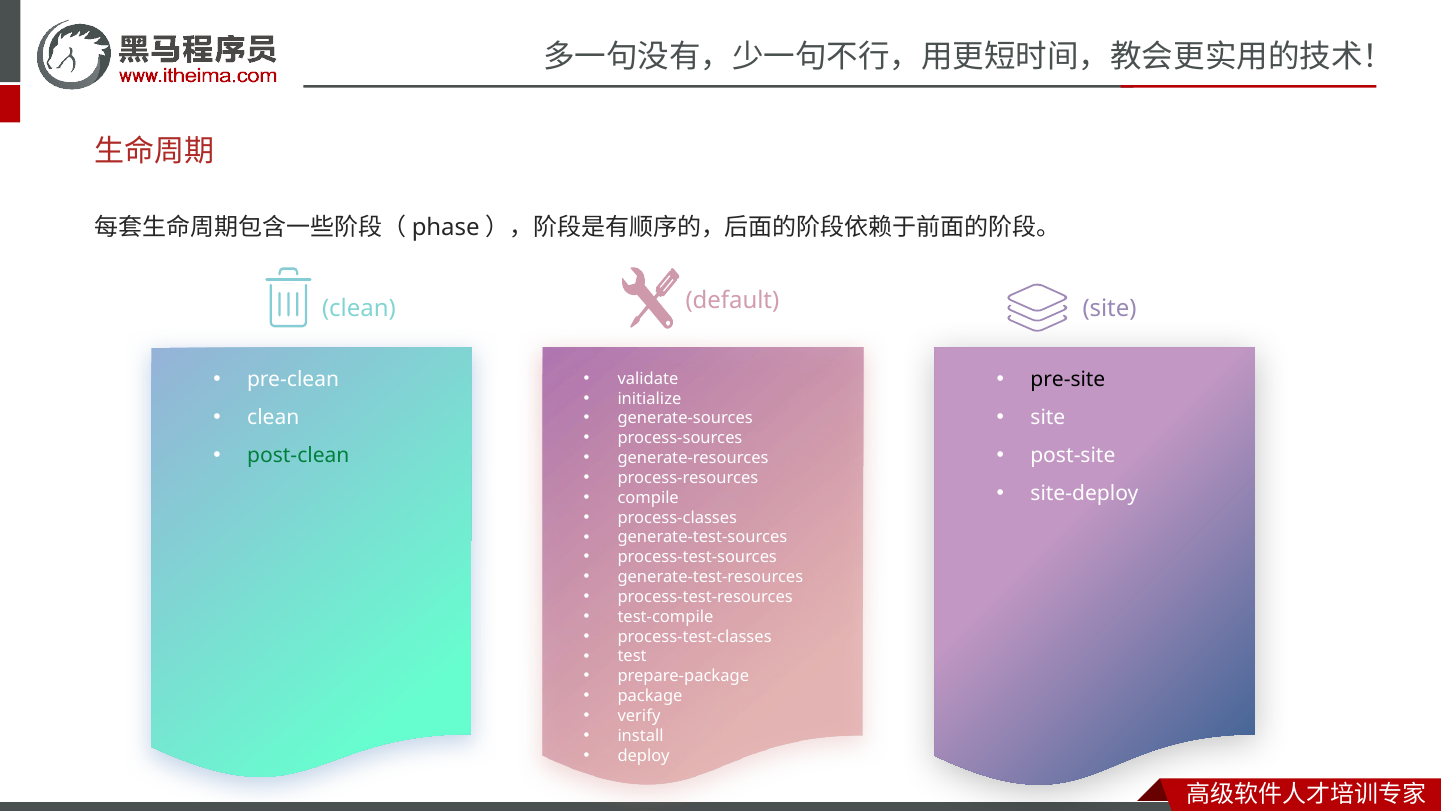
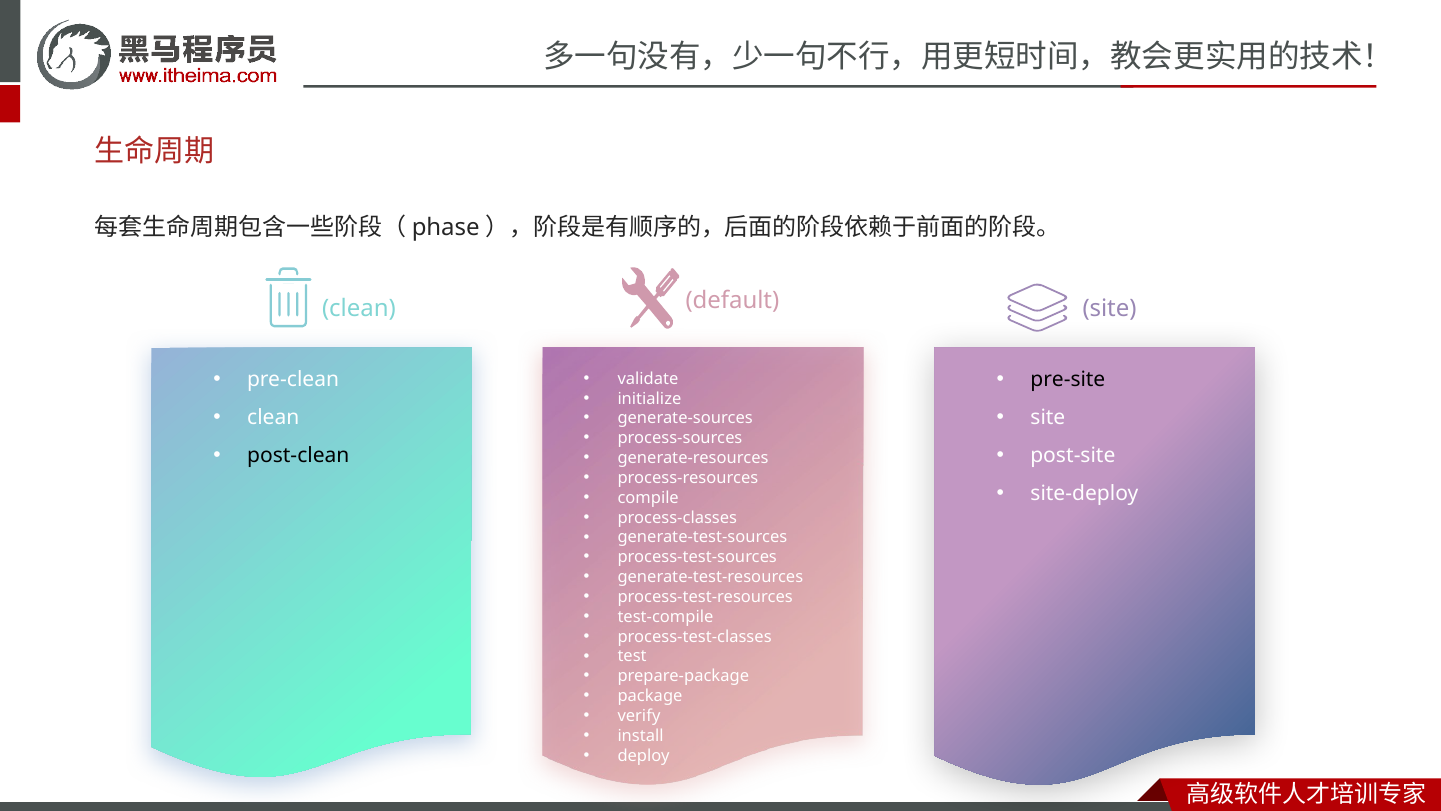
post-clean colour: green -> black
